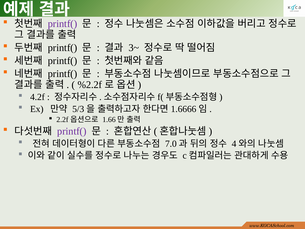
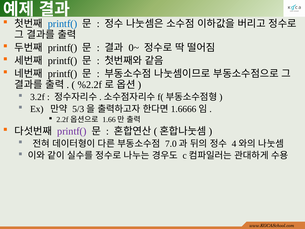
printf( at (62, 24) colour: purple -> blue
3~: 3~ -> 0~
4.2f: 4.2f -> 3.2f
